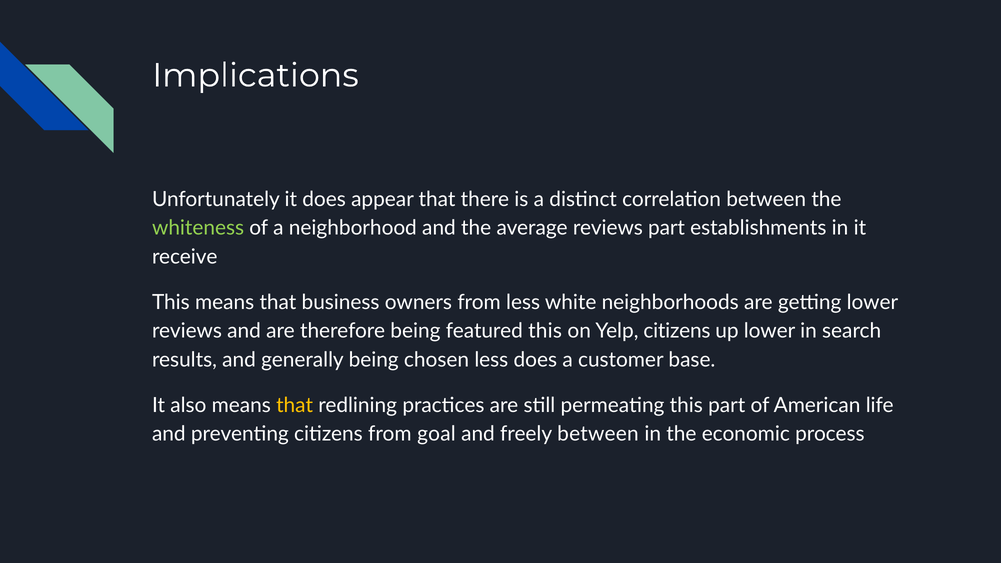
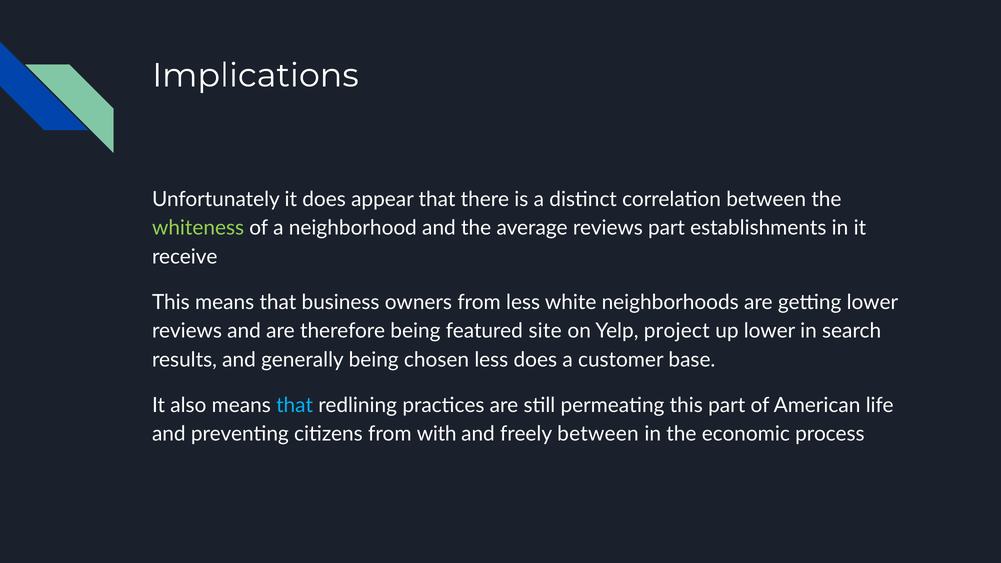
featured this: this -> site
Yelp citizens: citizens -> project
that at (295, 405) colour: yellow -> light blue
goal: goal -> with
